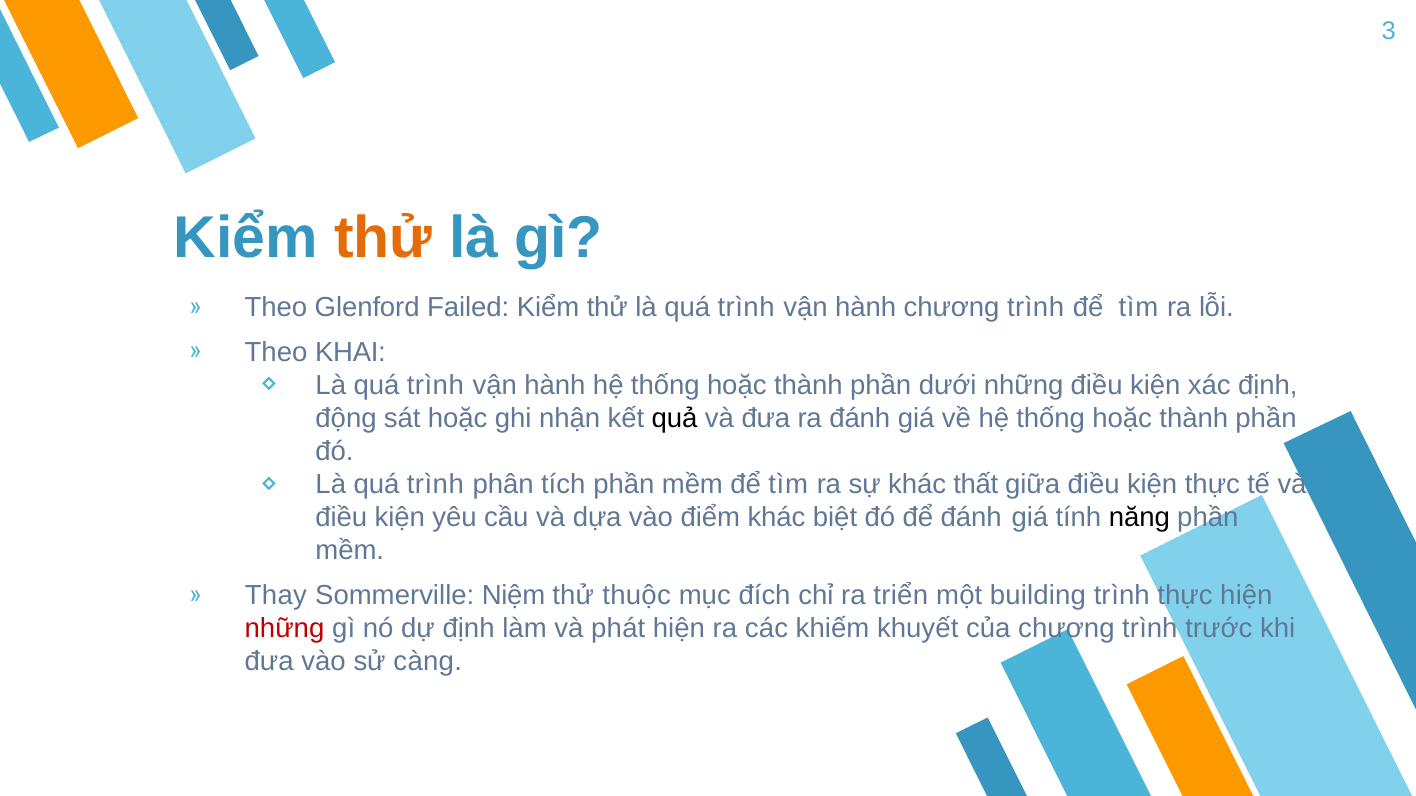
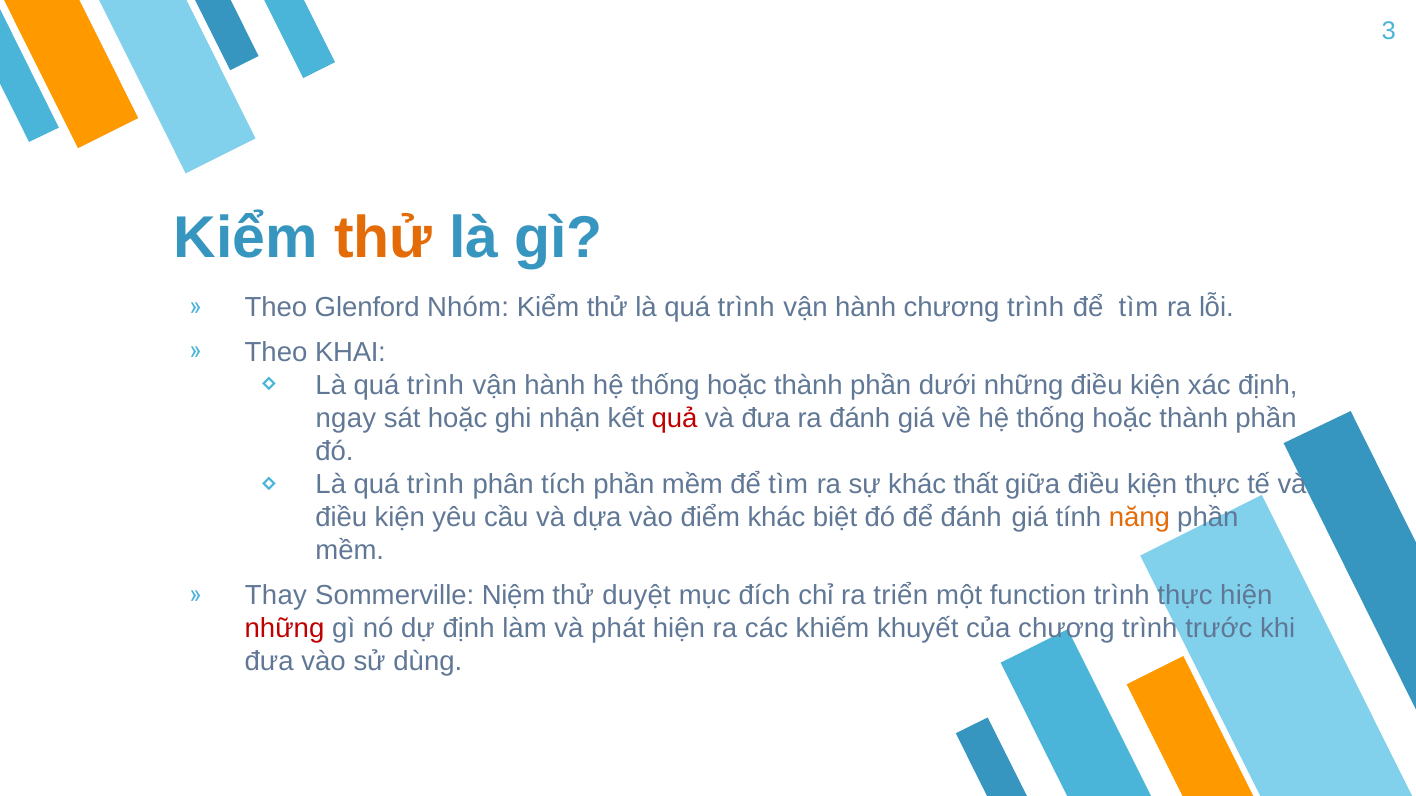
Failed: Failed -> Nhóm
động: động -> ngay
quả colour: black -> red
năng colour: black -> orange
thuộc: thuộc -> duyệt
building: building -> function
càng: càng -> dùng
